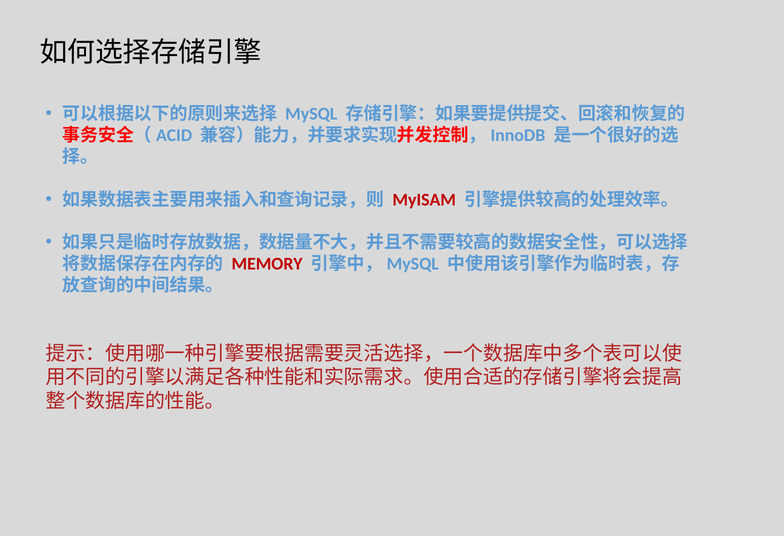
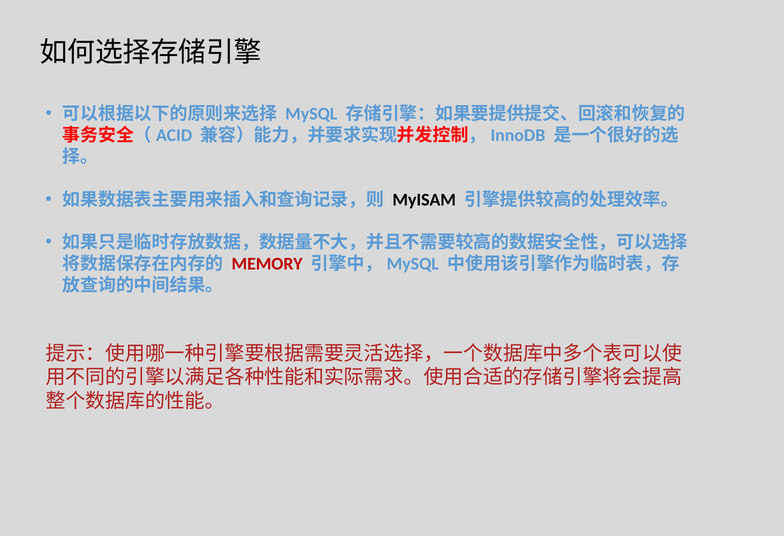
MyISAM colour: red -> black
